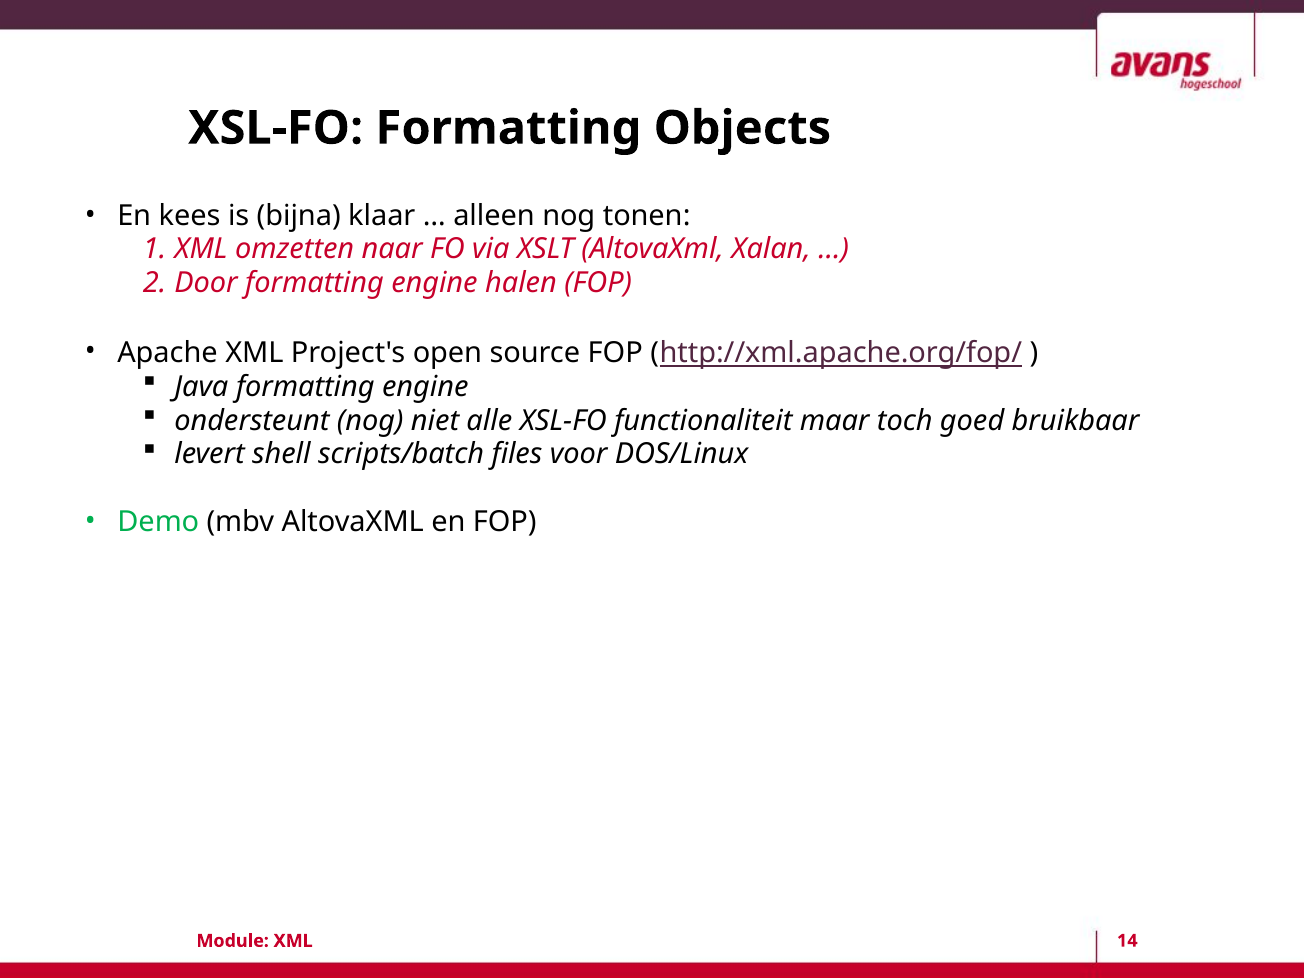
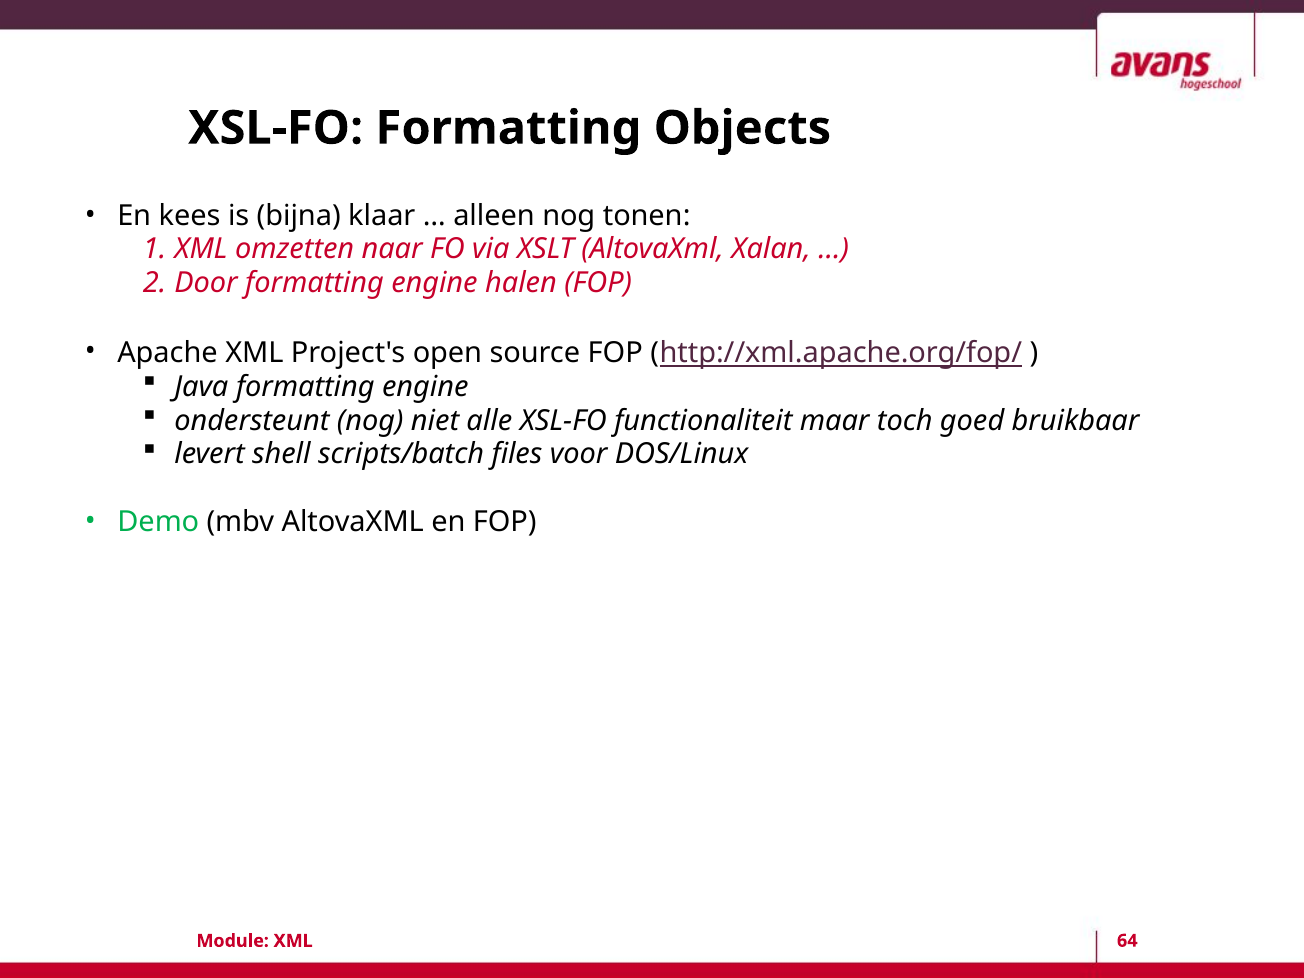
14: 14 -> 64
